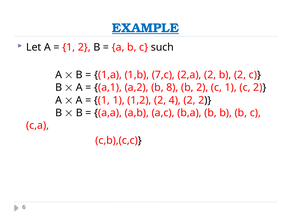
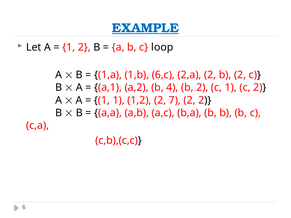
such: such -> loop
7,c: 7,c -> 6,c
8: 8 -> 4
4: 4 -> 7
